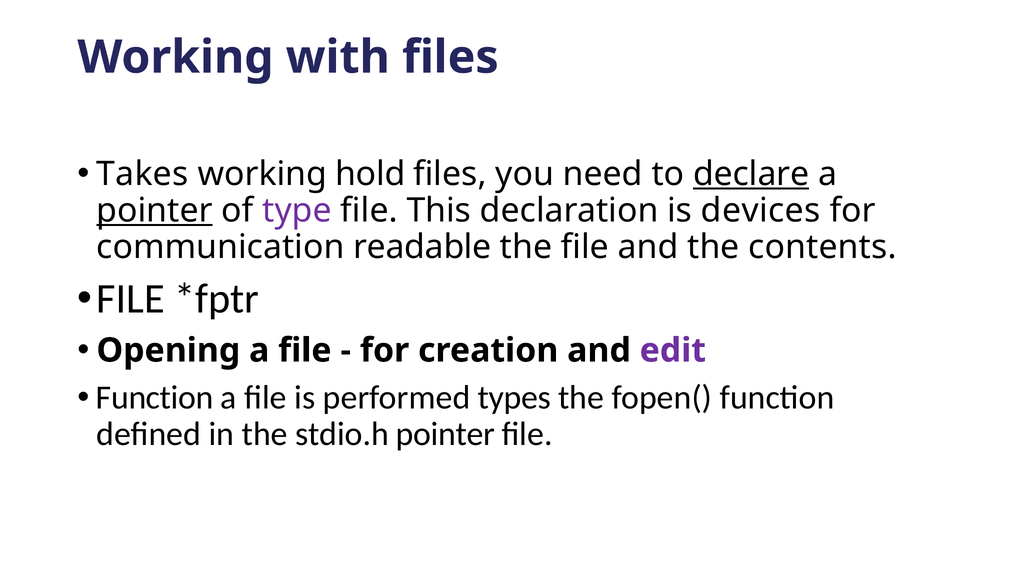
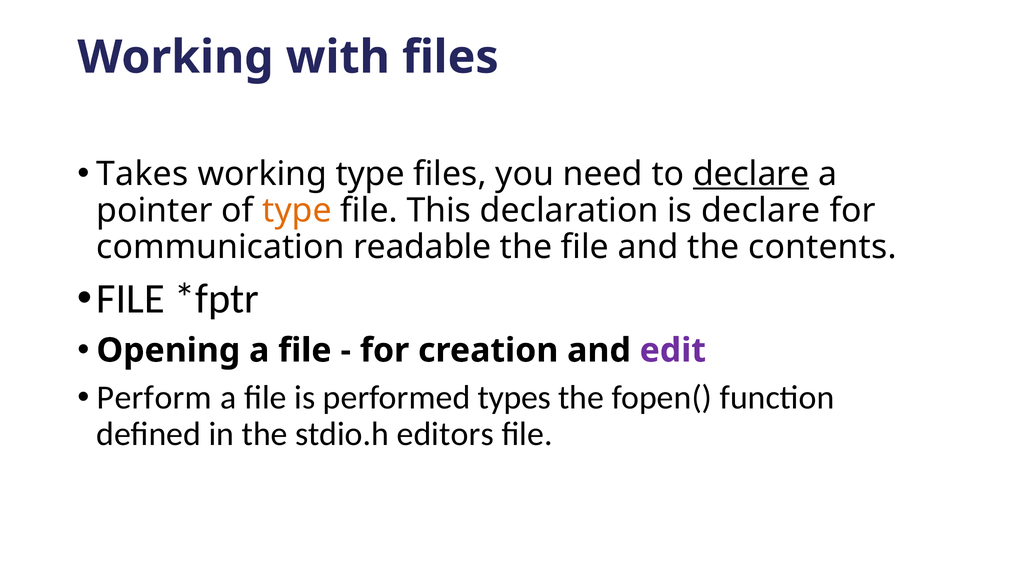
working hold: hold -> type
pointer at (154, 210) underline: present -> none
type at (297, 210) colour: purple -> orange
is devices: devices -> declare
Function at (155, 398): Function -> Perform
stdio.h pointer: pointer -> editors
